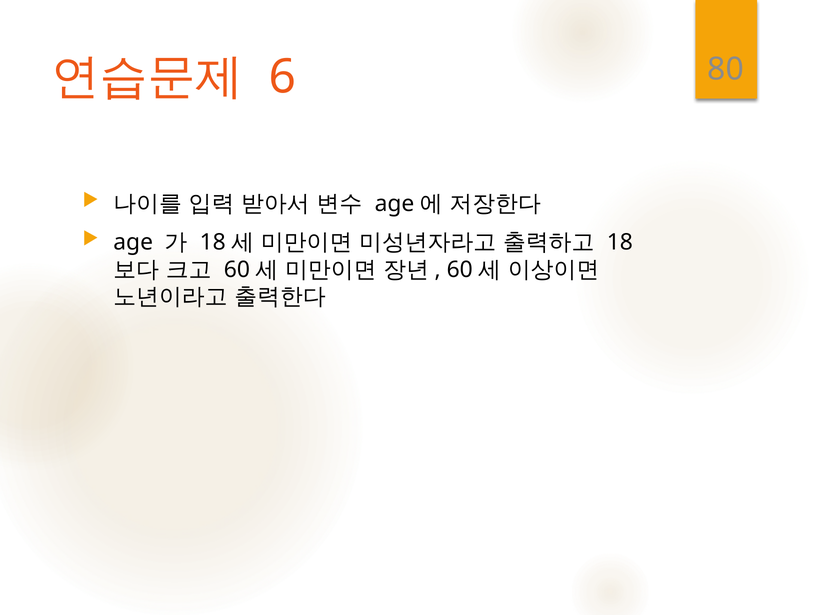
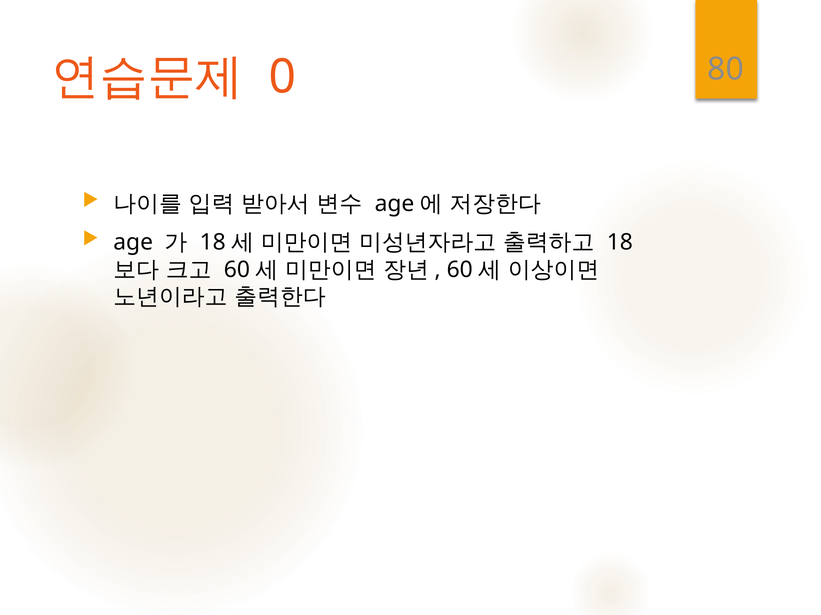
6: 6 -> 0
